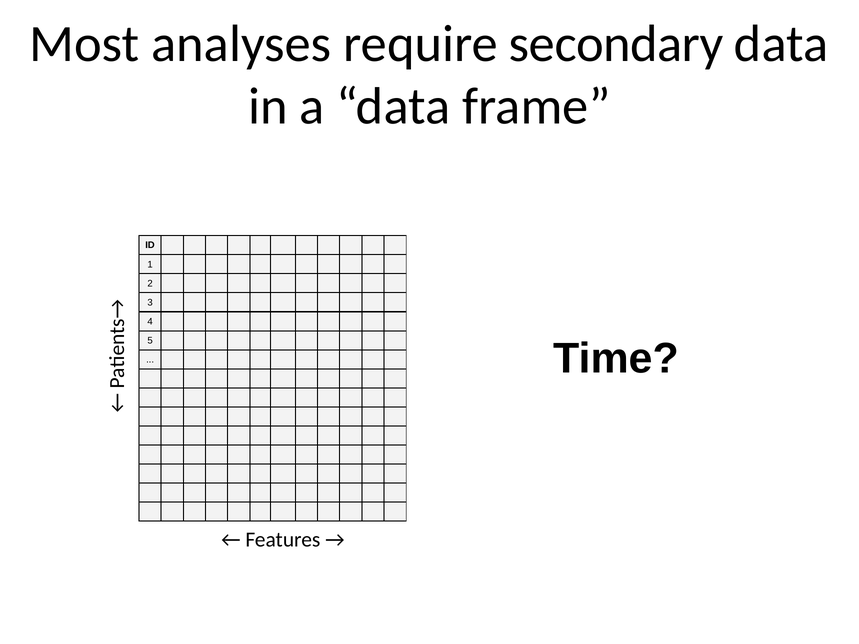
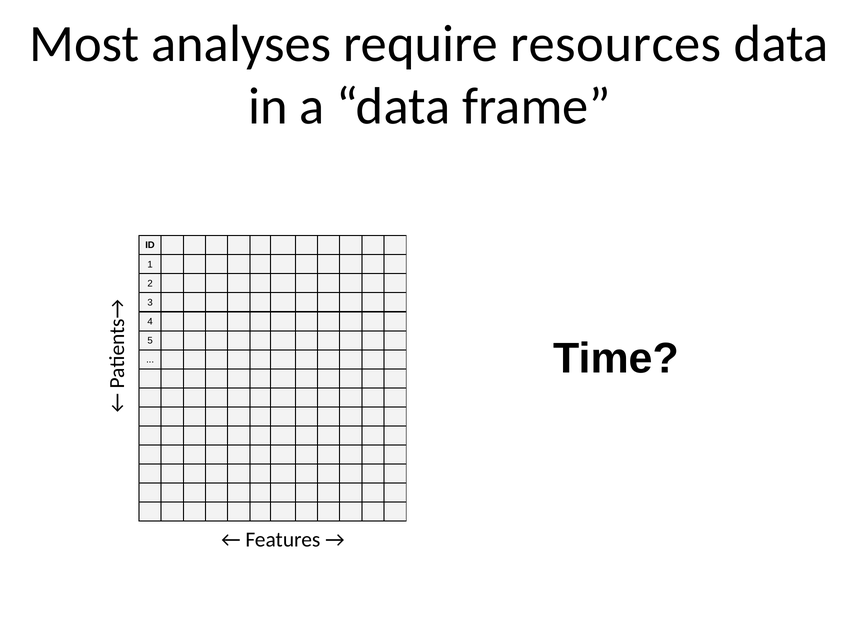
secondary: secondary -> resources
